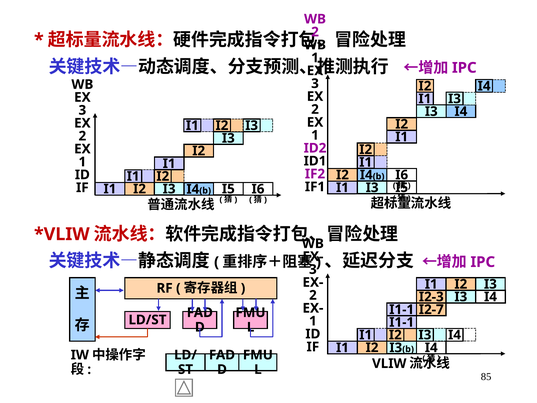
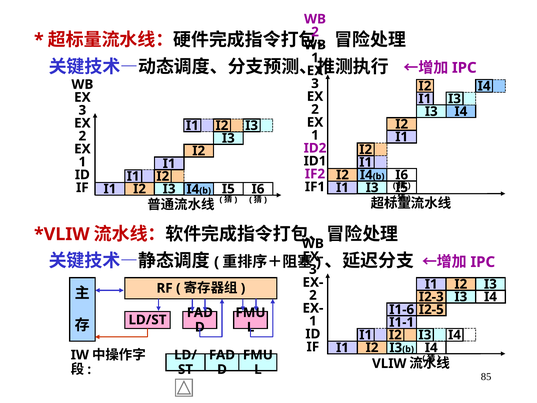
I1-1 at (402, 309): I1-1 -> I1-6
I2-7: I2-7 -> I2-5
